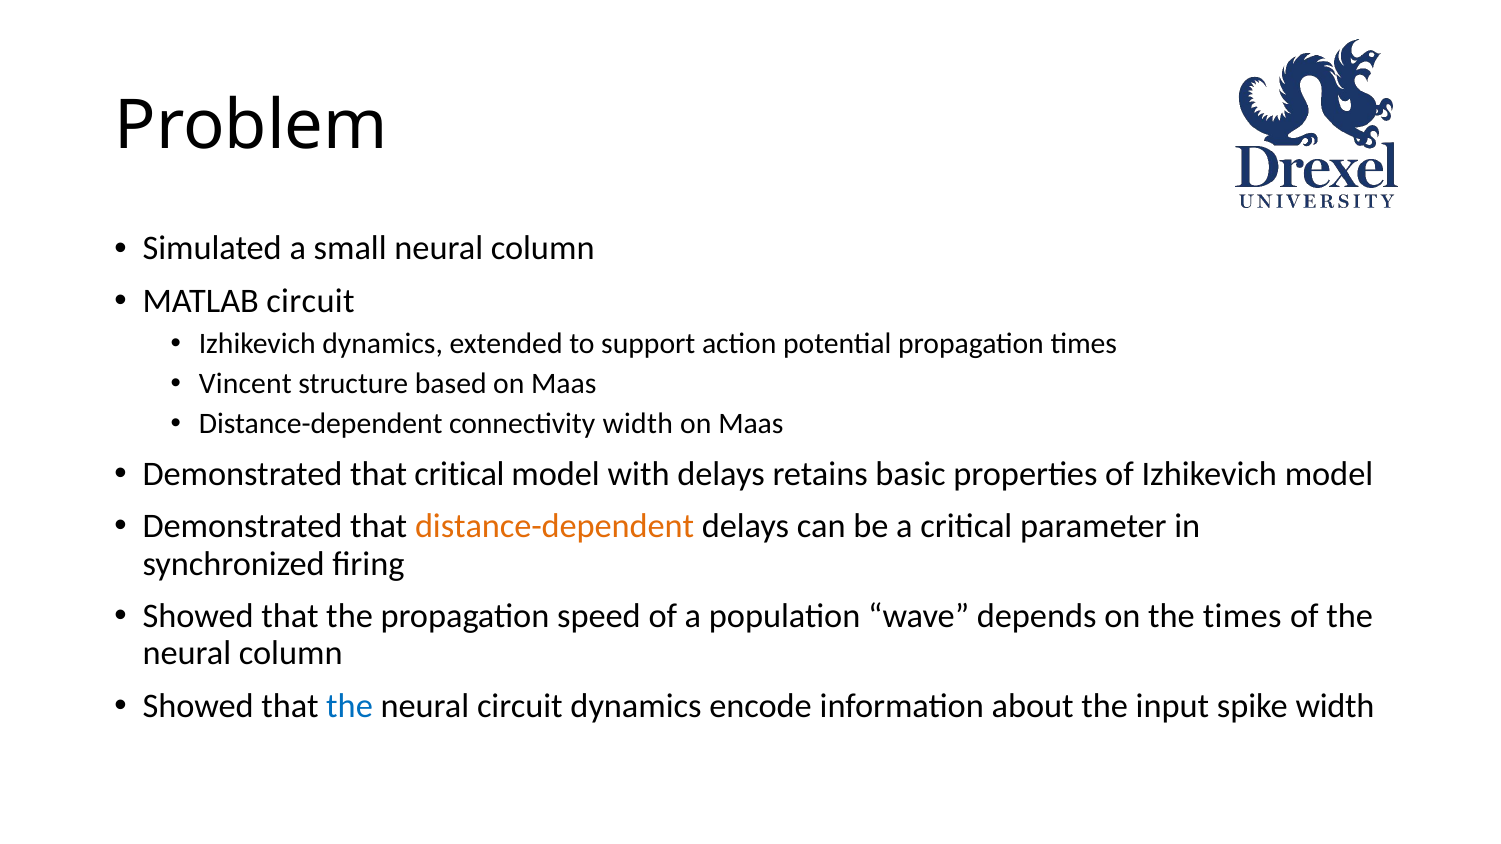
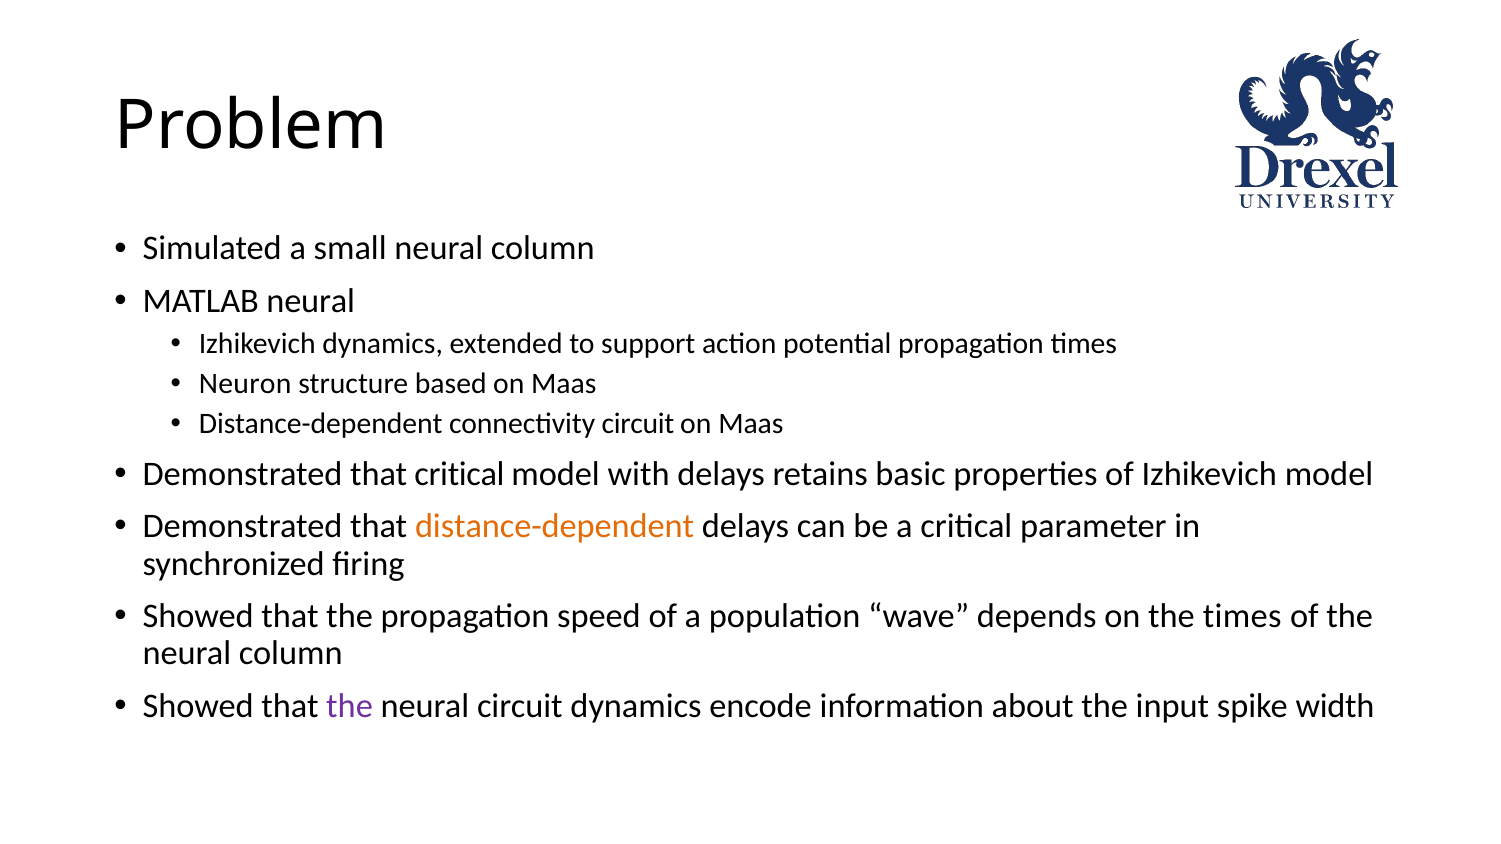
MATLAB circuit: circuit -> neural
Vincent: Vincent -> Neuron
connectivity width: width -> circuit
the at (350, 707) colour: blue -> purple
